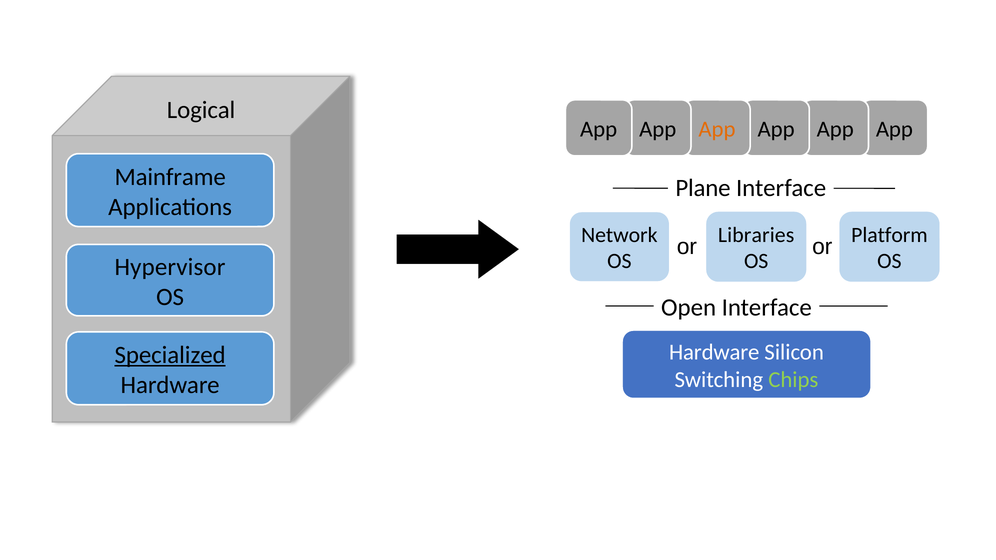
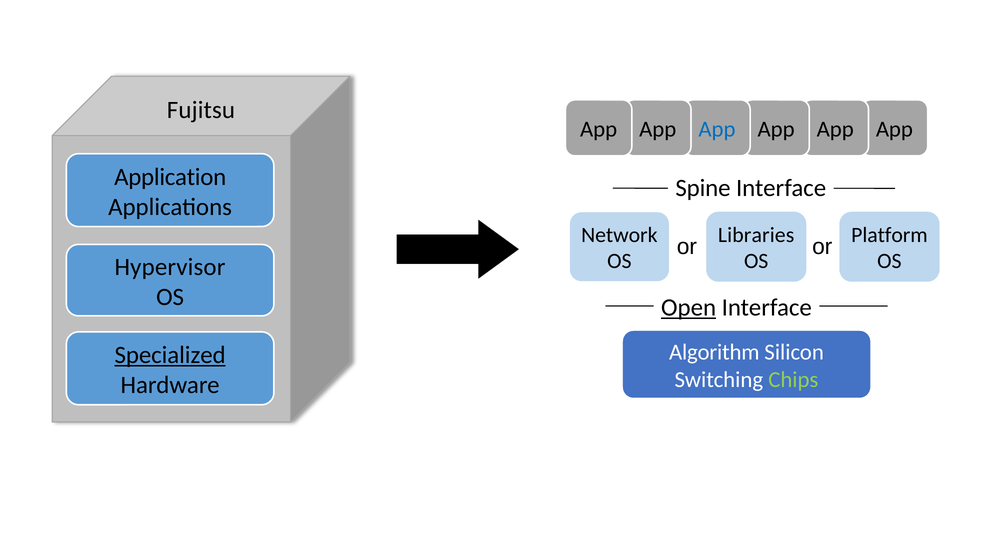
Logical: Logical -> Fujitsu
App at (717, 129) colour: orange -> blue
Mainframe: Mainframe -> Application
Plane: Plane -> Spine
Open underline: none -> present
Hardware at (714, 352): Hardware -> Algorithm
